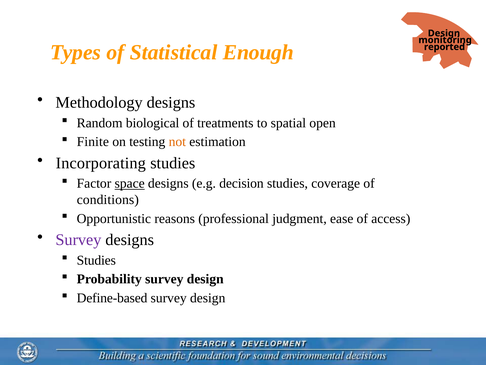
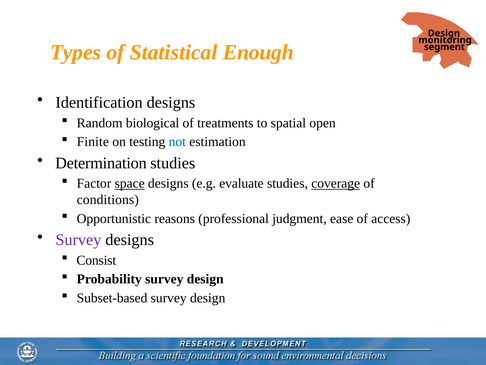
reported: reported -> segment
Methodology: Methodology -> Identification
not colour: orange -> blue
Incorporating: Incorporating -> Determination
decision: decision -> evaluate
coverage underline: none -> present
Studies at (96, 260): Studies -> Consist
Define-based: Define-based -> Subset-based
